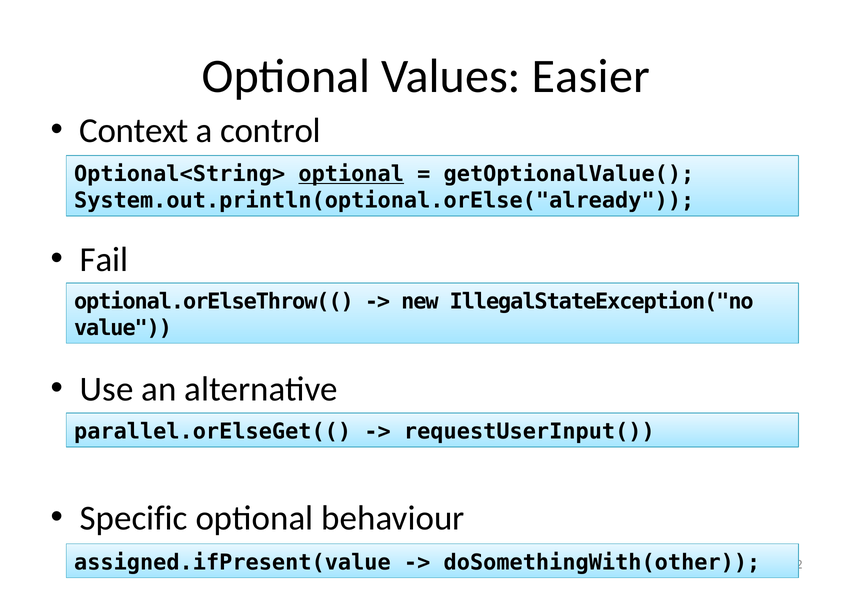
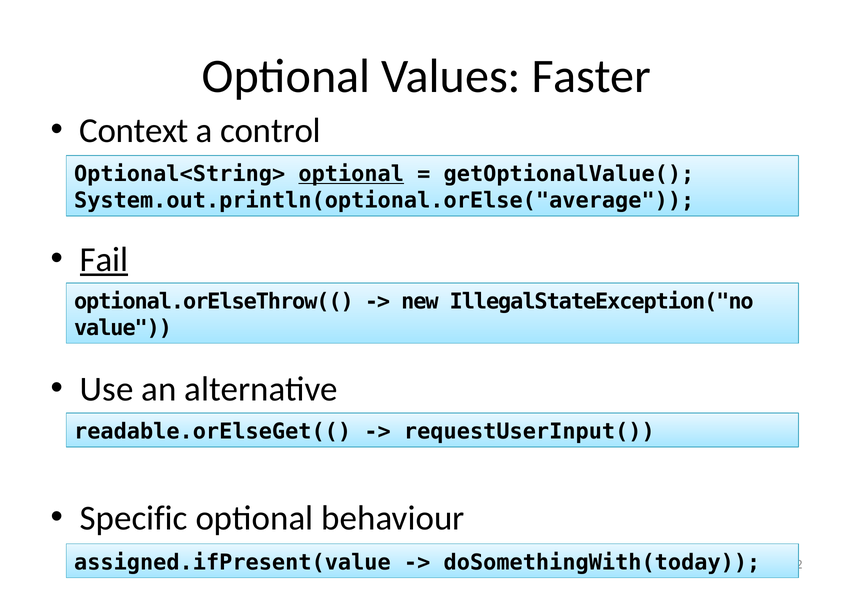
Easier: Easier -> Faster
System.out.println(optional.orElse("already: System.out.println(optional.orElse("already -> System.out.println(optional.orElse("average
Fail underline: none -> present
parallel.orElseGet((: parallel.orElseGet(( -> readable.orElseGet((
doSomethingWith(other: doSomethingWith(other -> doSomethingWith(today
